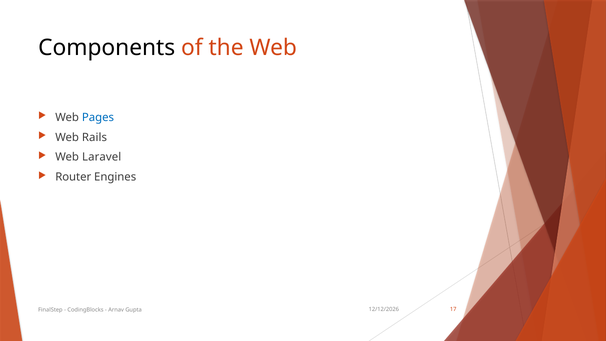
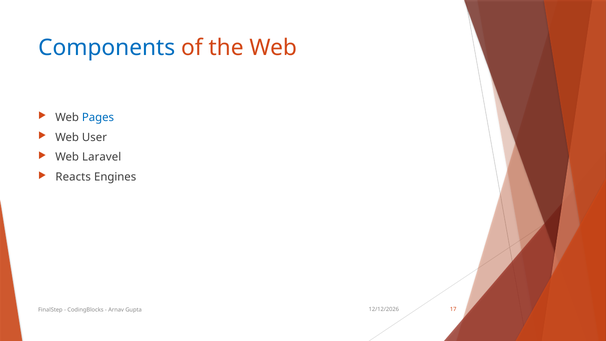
Components colour: black -> blue
Rails: Rails -> User
Router: Router -> Reacts
